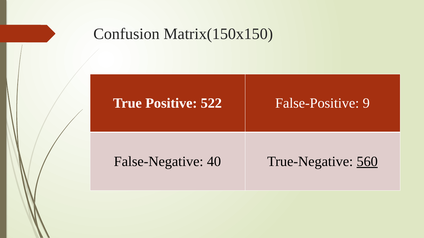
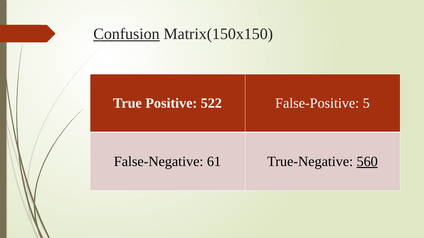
Confusion underline: none -> present
9: 9 -> 5
40: 40 -> 61
